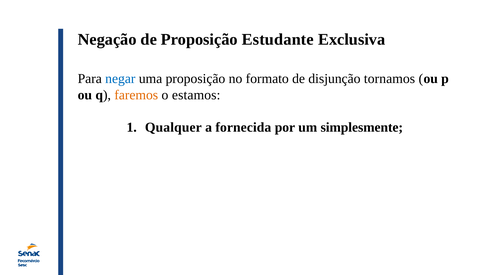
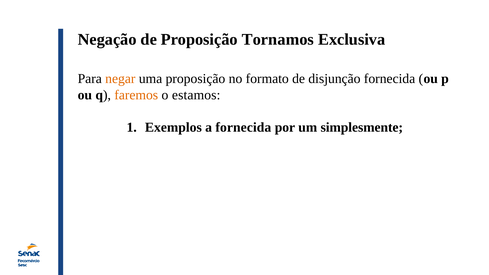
Estudante: Estudante -> Tornamos
negar colour: blue -> orange
disjunção tornamos: tornamos -> fornecida
Qualquer: Qualquer -> Exemplos
